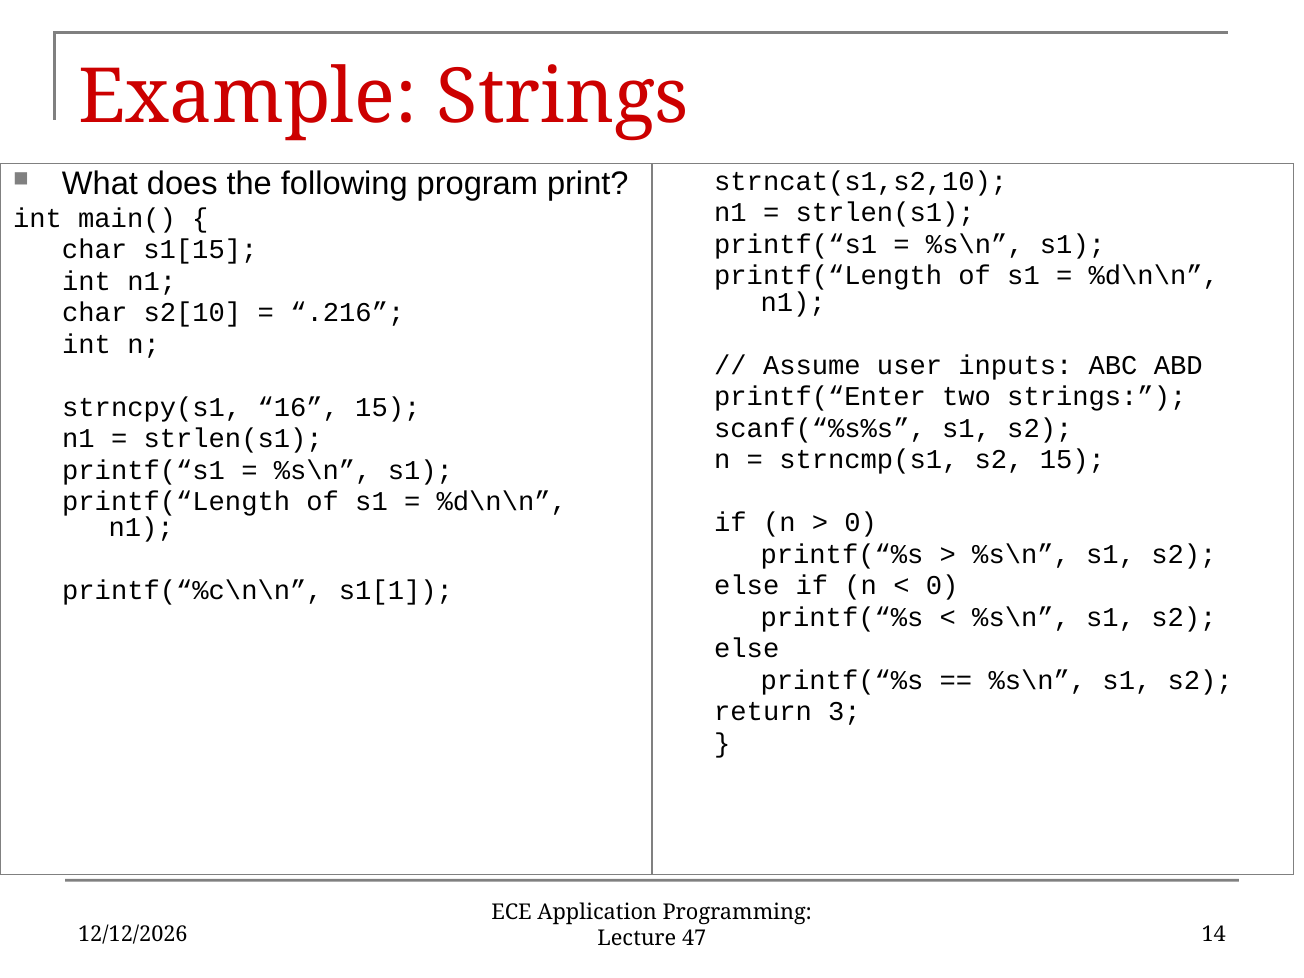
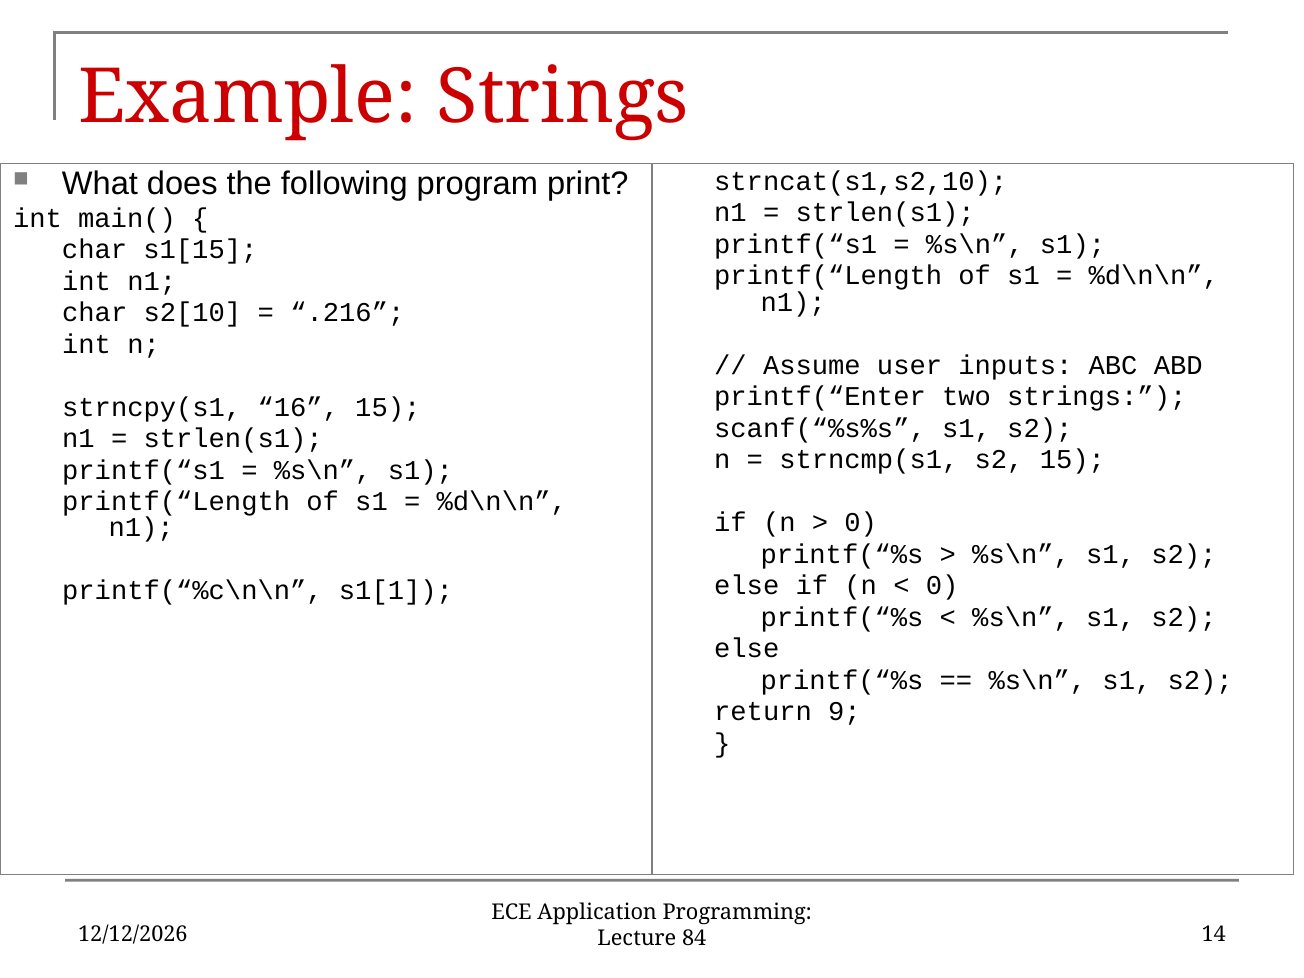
3: 3 -> 9
47: 47 -> 84
